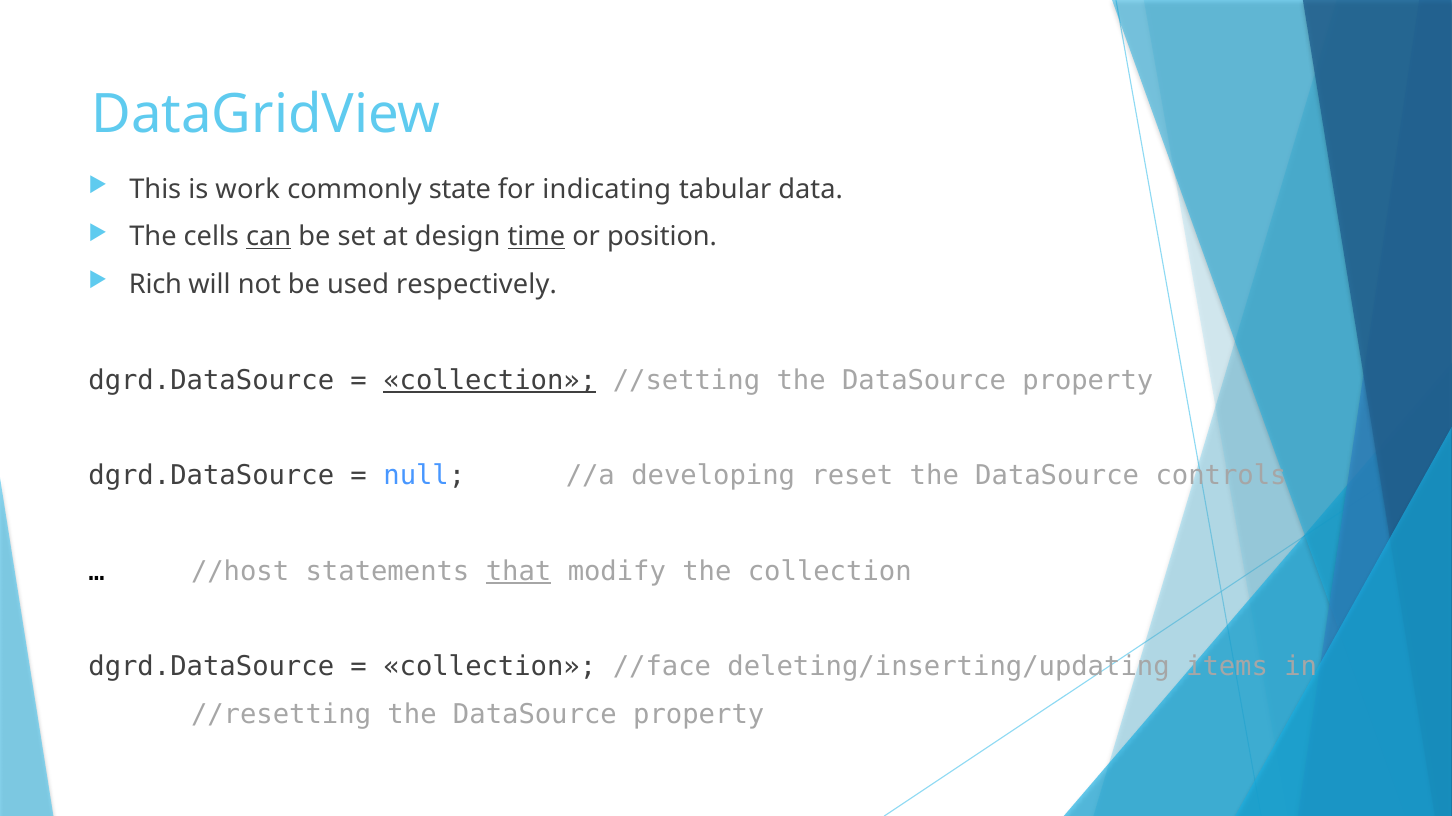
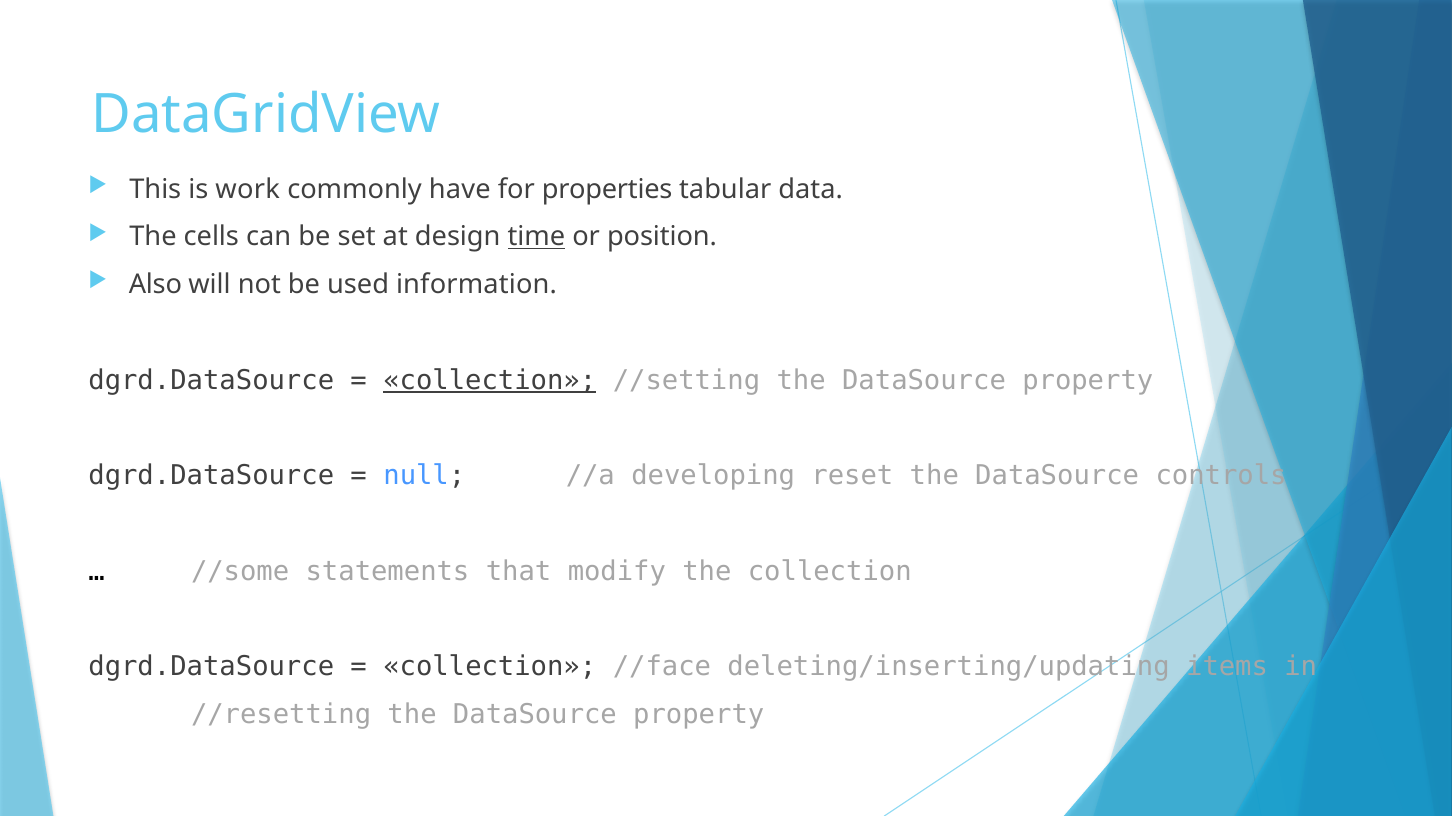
state: state -> have
indicating: indicating -> properties
can underline: present -> none
Rich: Rich -> Also
respectively: respectively -> information
//host: //host -> //some
that underline: present -> none
